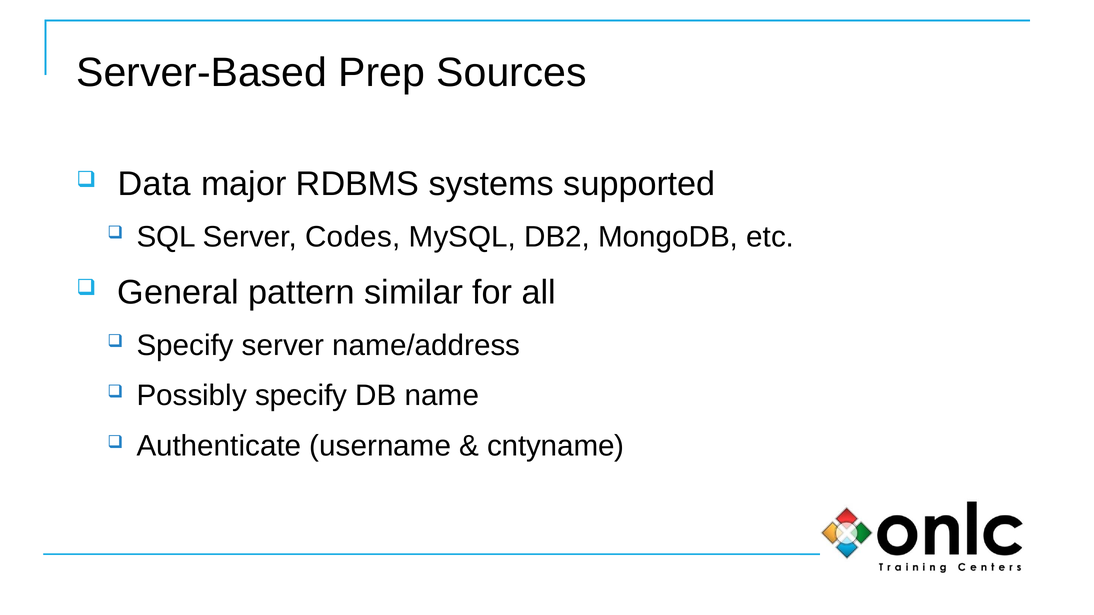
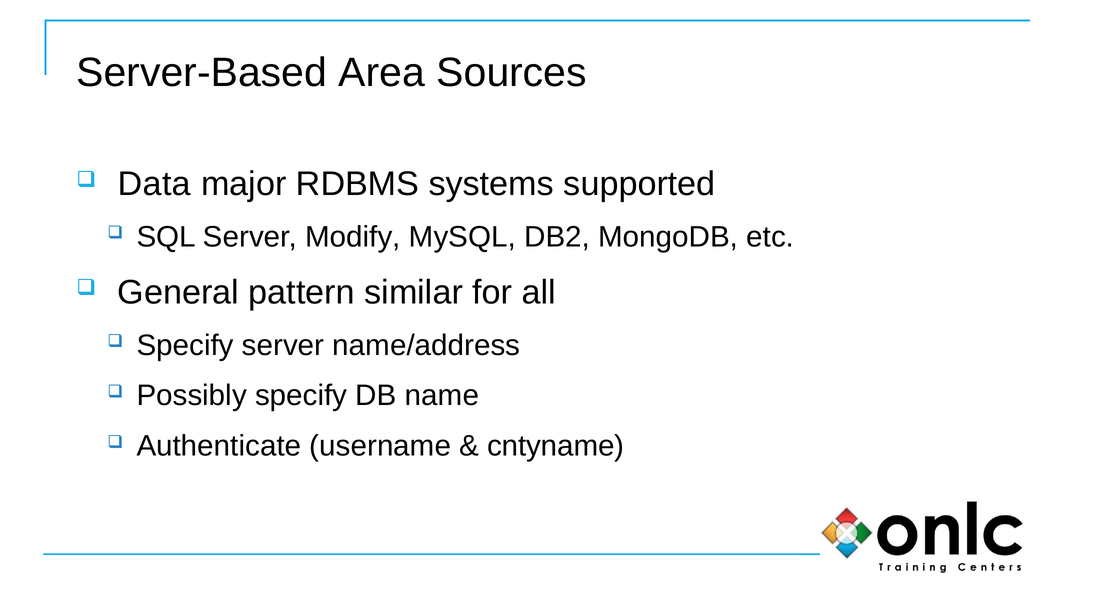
Prep: Prep -> Area
Codes: Codes -> Modify
